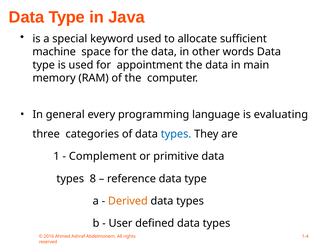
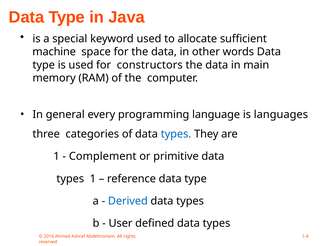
appointment: appointment -> constructors
evaluating: evaluating -> languages
types 8: 8 -> 1
Derived colour: orange -> blue
